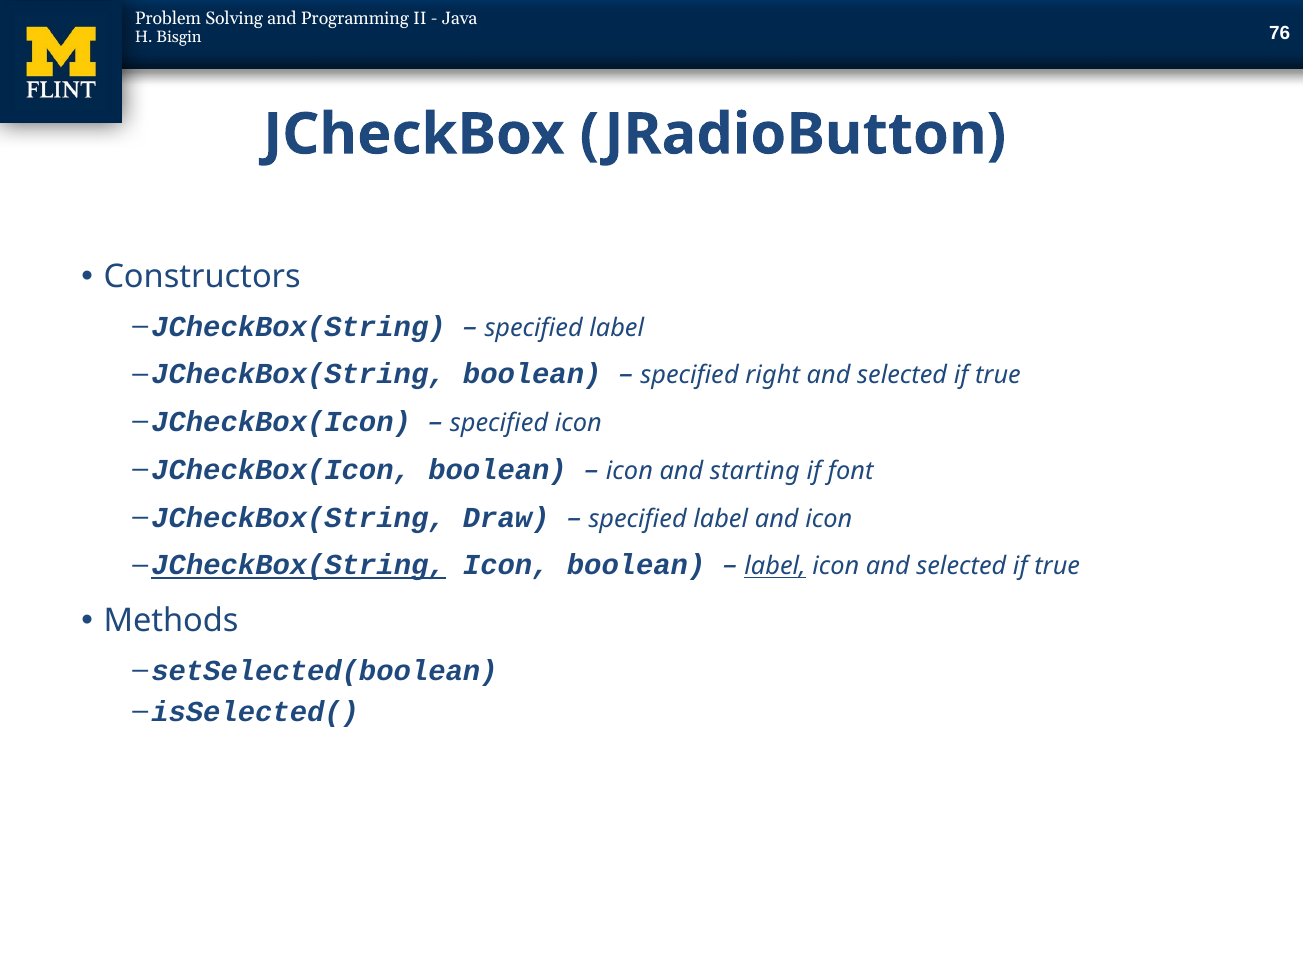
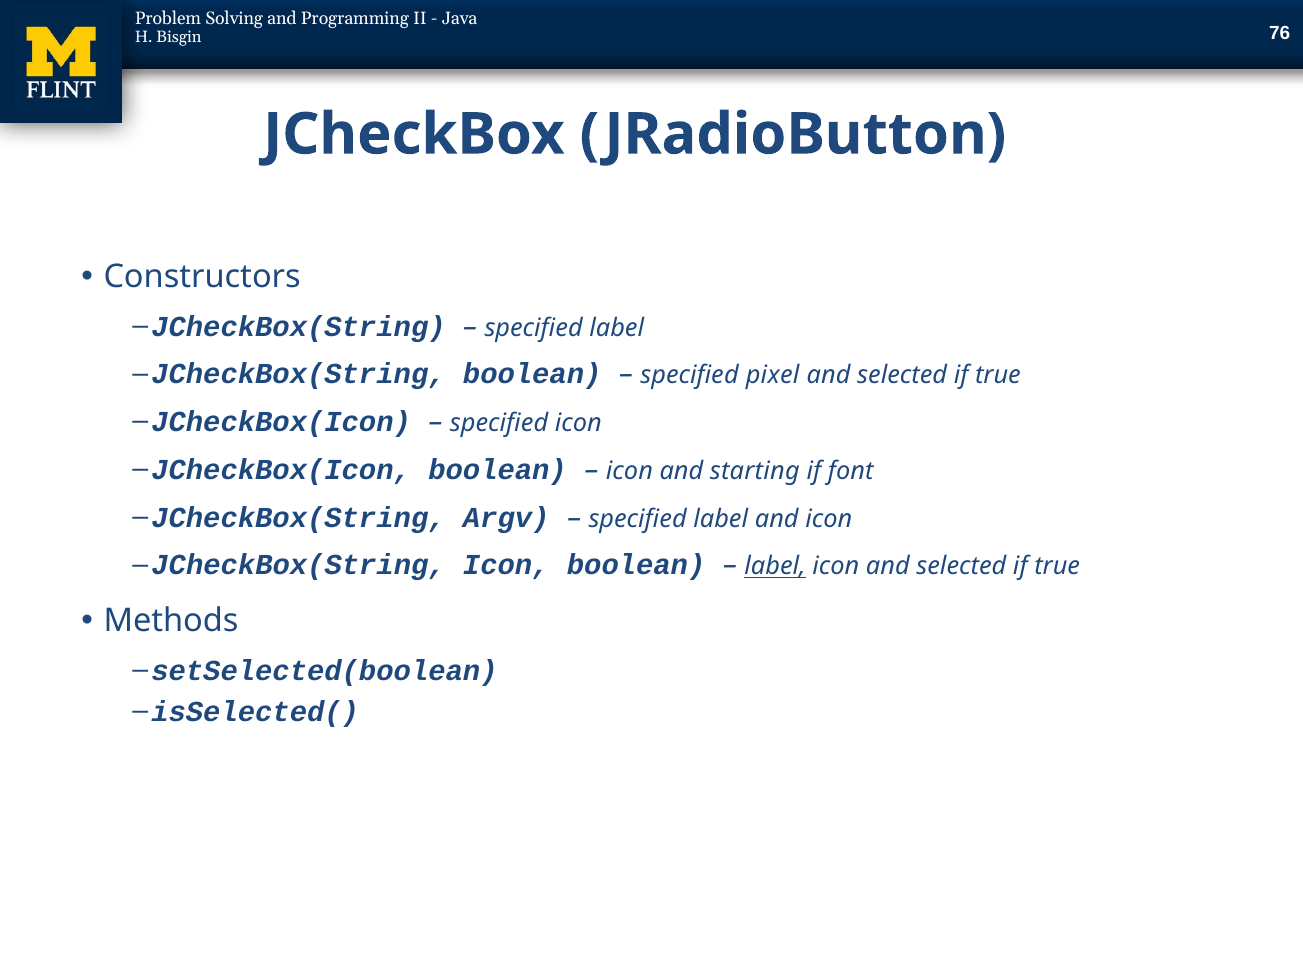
right: right -> pixel
Draw: Draw -> Argv
JCheckBox(String at (299, 565) underline: present -> none
